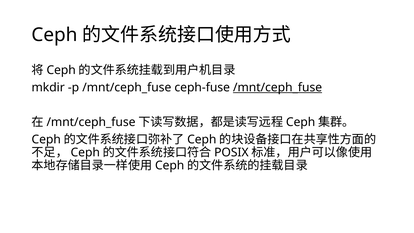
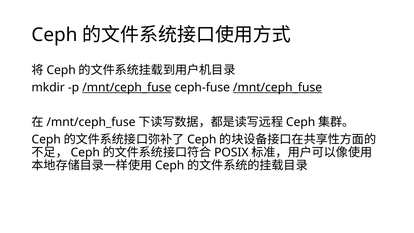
/mnt/ceph_fuse at (127, 87) underline: none -> present
